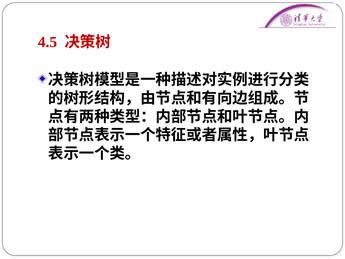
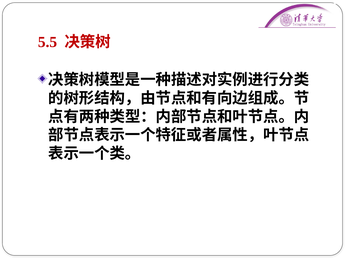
4.5: 4.5 -> 5.5
